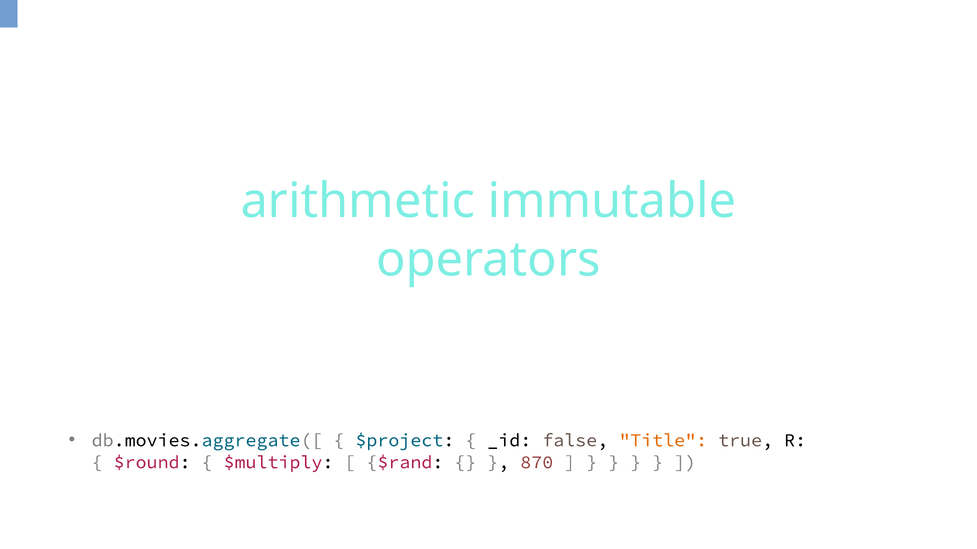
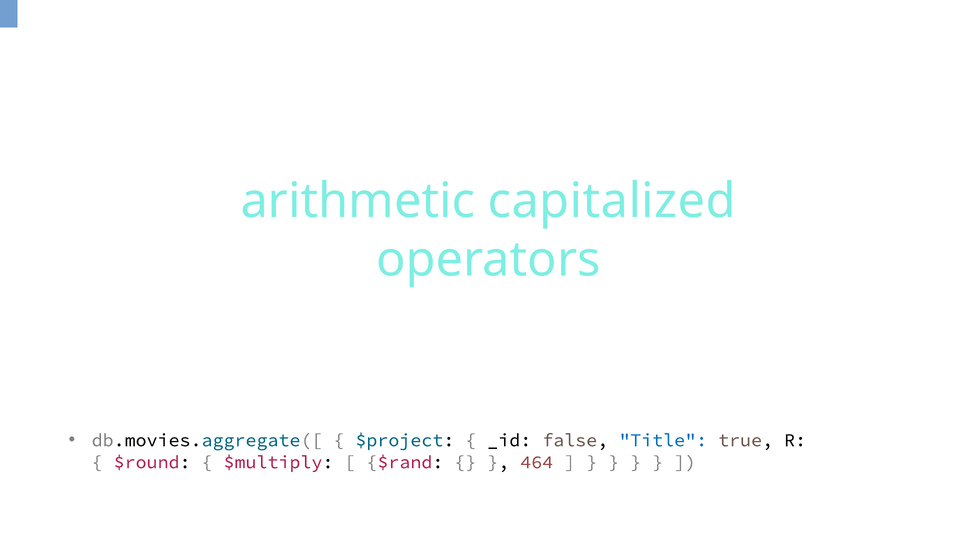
immutable: immutable -> capitalized
Title colour: orange -> blue
870: 870 -> 464
